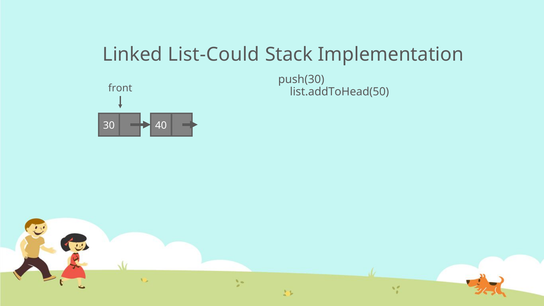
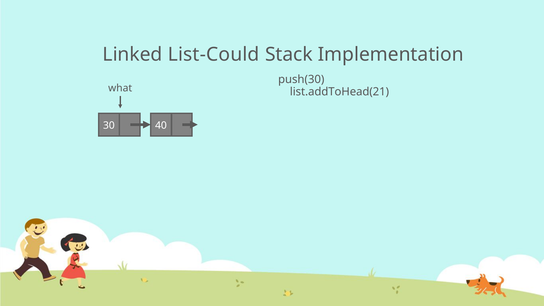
front: front -> what
list.addToHead(50: list.addToHead(50 -> list.addToHead(21
